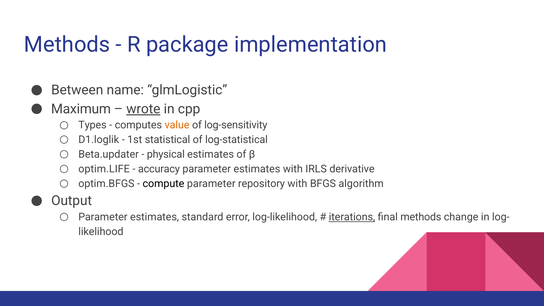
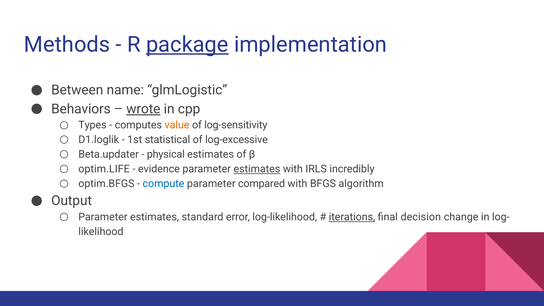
package underline: none -> present
Maximum: Maximum -> Behaviors
log-statistical: log-statistical -> log-excessive
accuracy: accuracy -> evidence
estimates at (257, 169) underline: none -> present
derivative: derivative -> incredibly
compute colour: black -> blue
repository: repository -> compared
final methods: methods -> decision
